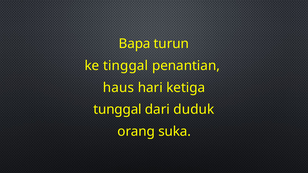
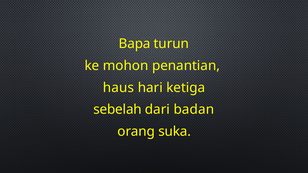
tinggal: tinggal -> mohon
tunggal: tunggal -> sebelah
duduk: duduk -> badan
